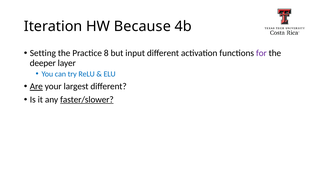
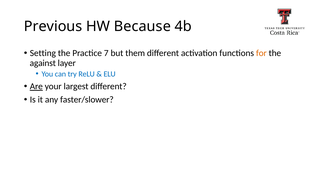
Iteration: Iteration -> Previous
8: 8 -> 7
input: input -> them
for colour: purple -> orange
deeper: deeper -> against
faster/slower underline: present -> none
